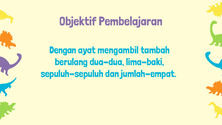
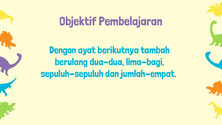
mengambil: mengambil -> berikutnya
lima-baki: lima-baki -> lima-bagi
